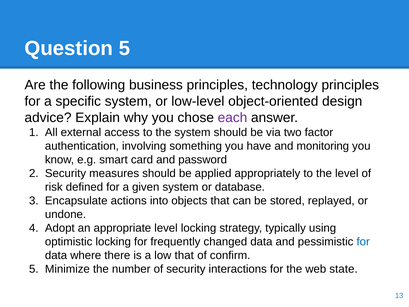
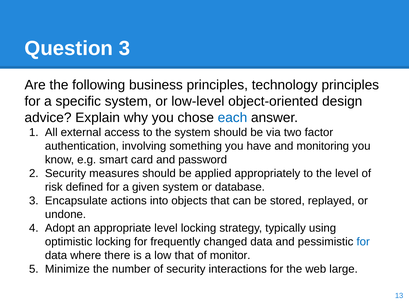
Question 5: 5 -> 3
each colour: purple -> blue
confirm: confirm -> monitor
state: state -> large
